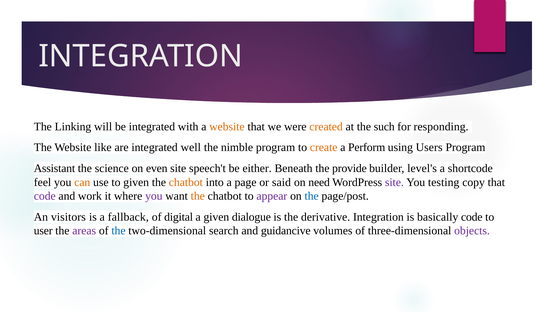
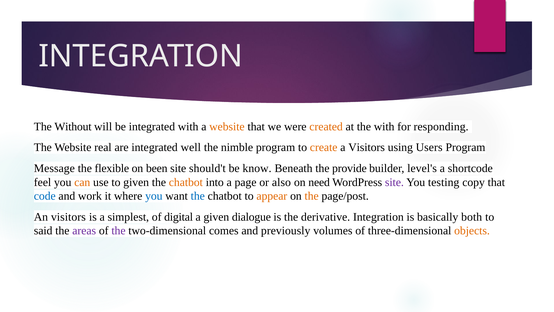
Linking: Linking -> Without
the such: such -> with
like: like -> real
a Perform: Perform -> Visitors
Assistant: Assistant -> Message
science: science -> flexible
even: even -> been
speech't: speech't -> should't
either: either -> know
said: said -> also
code at (45, 196) colour: purple -> blue
you at (154, 196) colour: purple -> blue
the at (198, 196) colour: orange -> blue
appear colour: purple -> orange
the at (312, 196) colour: blue -> orange
fallback: fallback -> simplest
basically code: code -> both
user: user -> said
the at (119, 231) colour: blue -> purple
search: search -> comes
guidancive: guidancive -> previously
objects colour: purple -> orange
